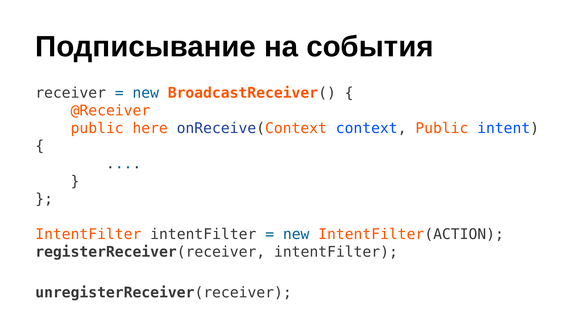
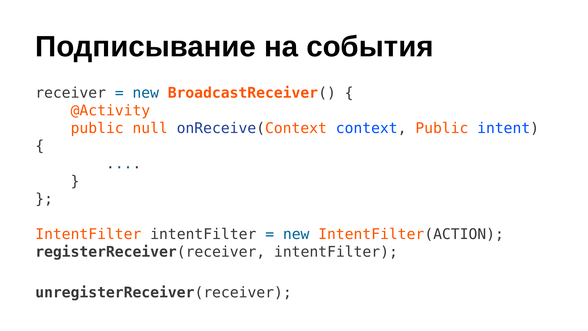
@Receiver: @Receiver -> @Activity
here: here -> null
